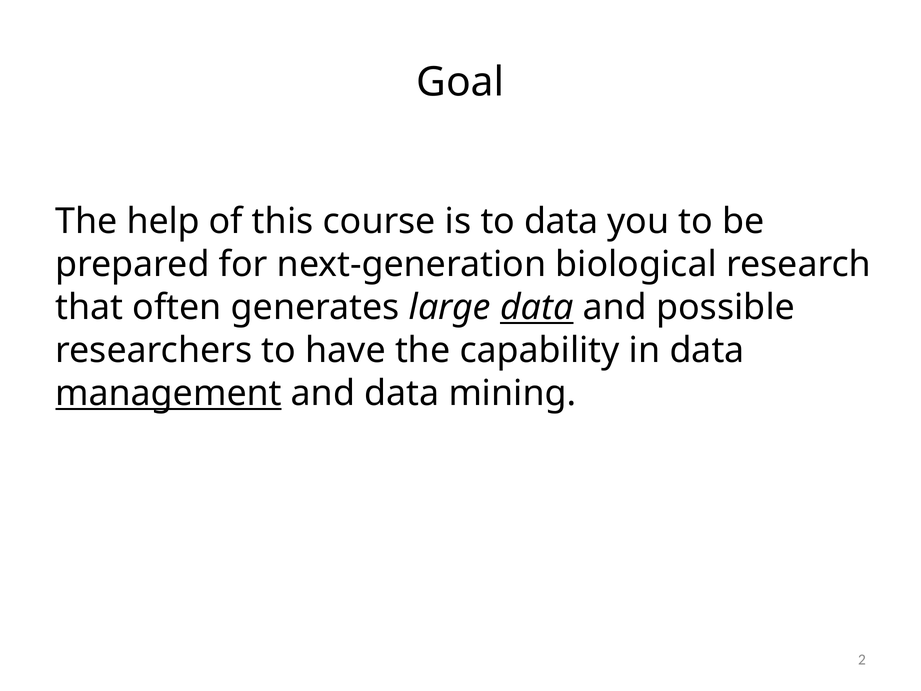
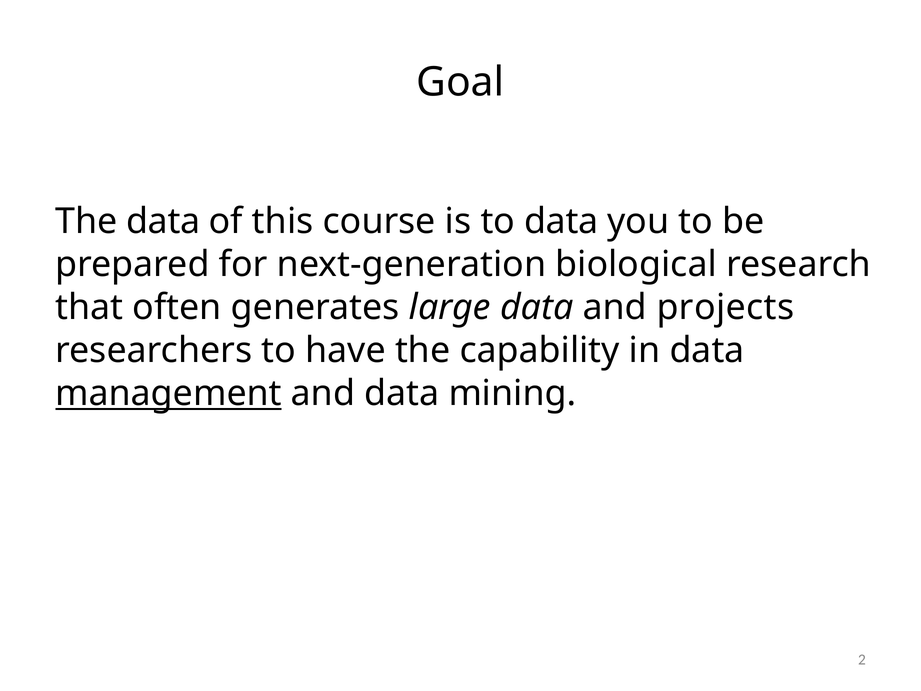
The help: help -> data
data at (537, 307) underline: present -> none
possible: possible -> projects
